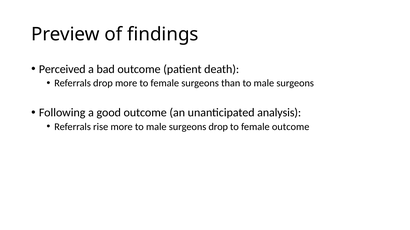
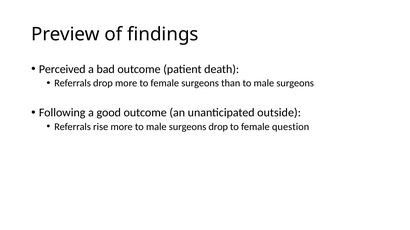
analysis: analysis -> outside
female outcome: outcome -> question
